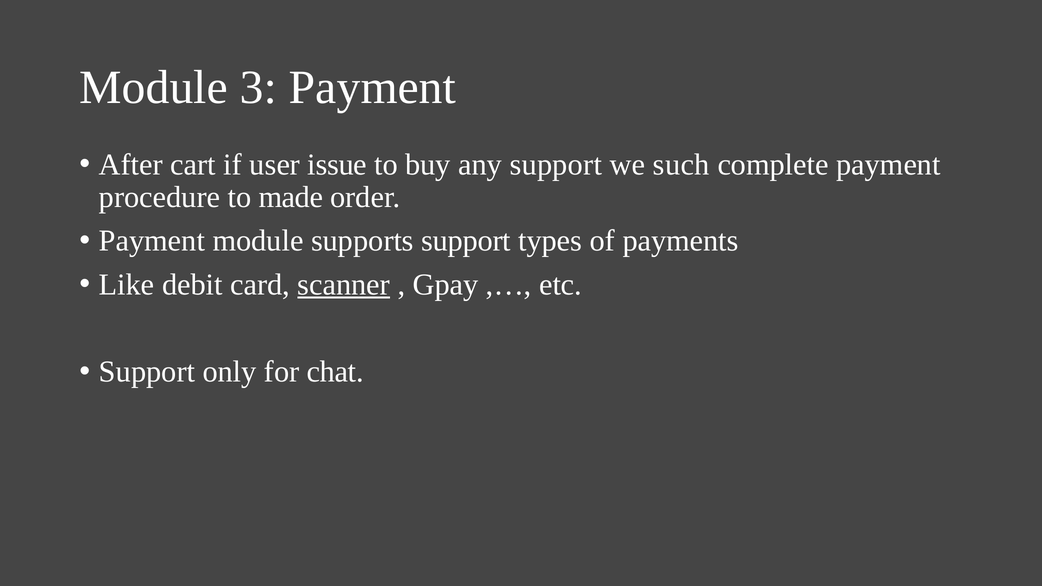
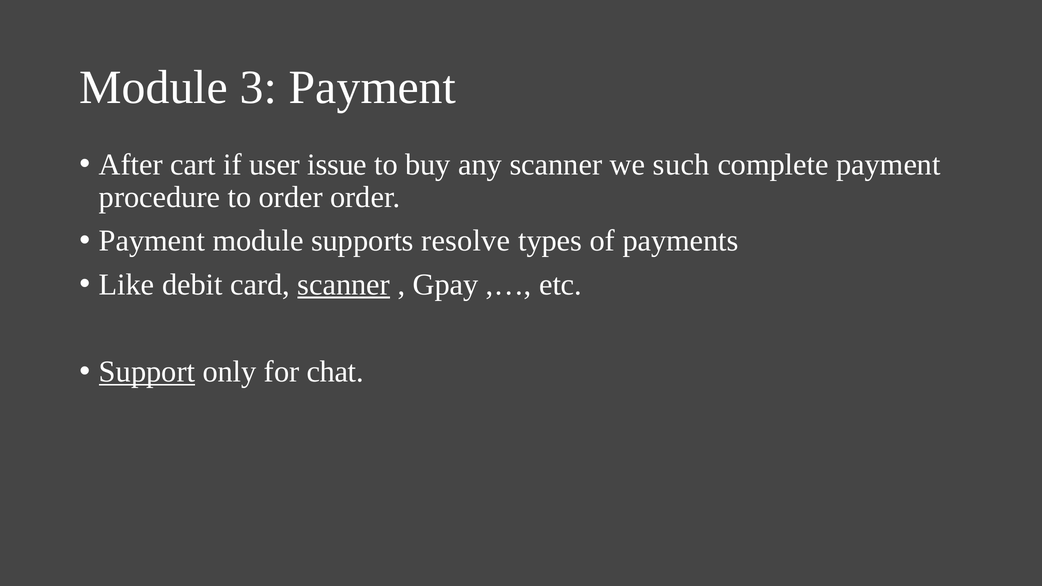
any support: support -> scanner
to made: made -> order
supports support: support -> resolve
Support at (147, 372) underline: none -> present
